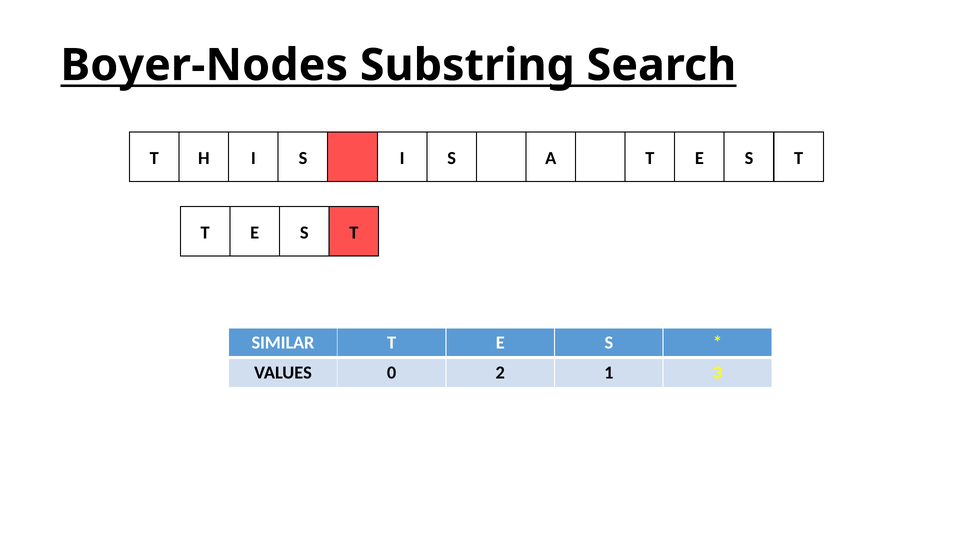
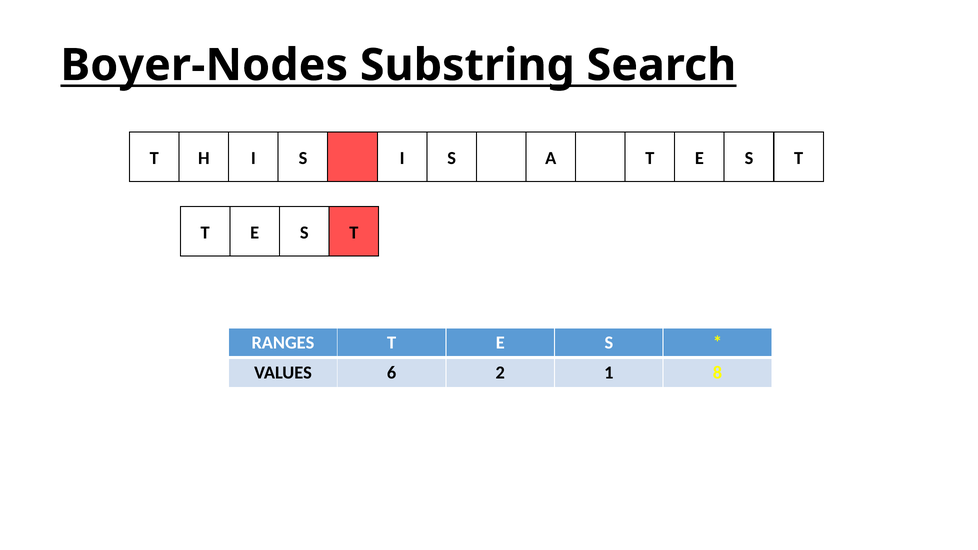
SIMILAR: SIMILAR -> RANGES
0: 0 -> 6
3: 3 -> 8
